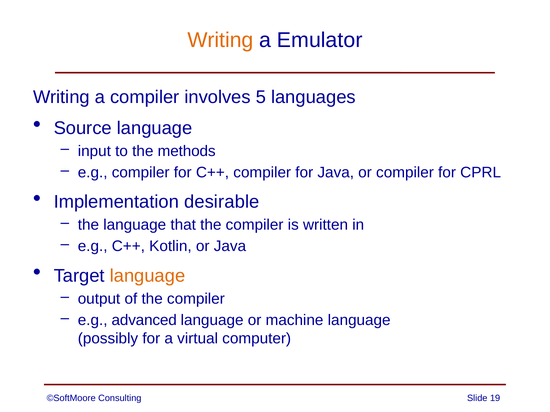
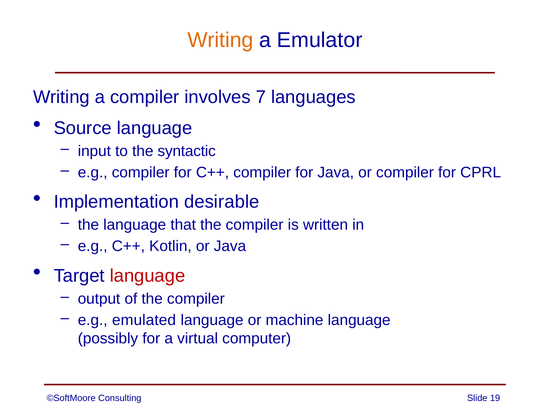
5: 5 -> 7
methods: methods -> syntactic
language at (148, 276) colour: orange -> red
advanced: advanced -> emulated
